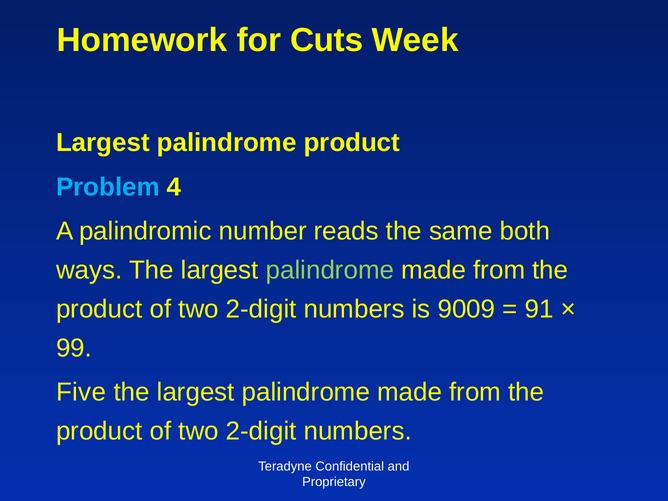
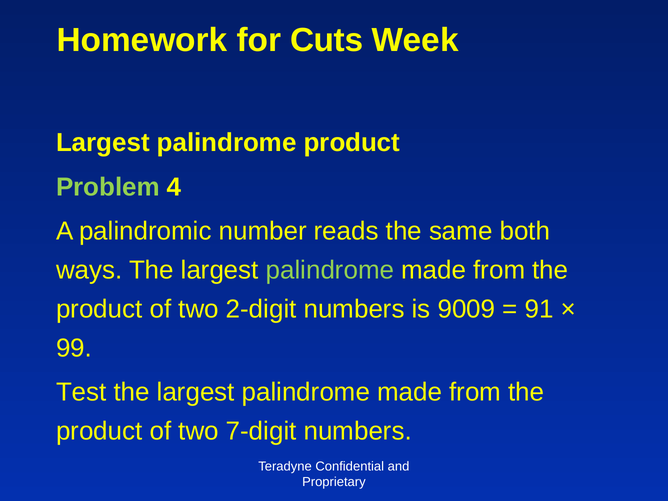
Problem colour: light blue -> light green
Five: Five -> Test
2-digit at (261, 431): 2-digit -> 7-digit
